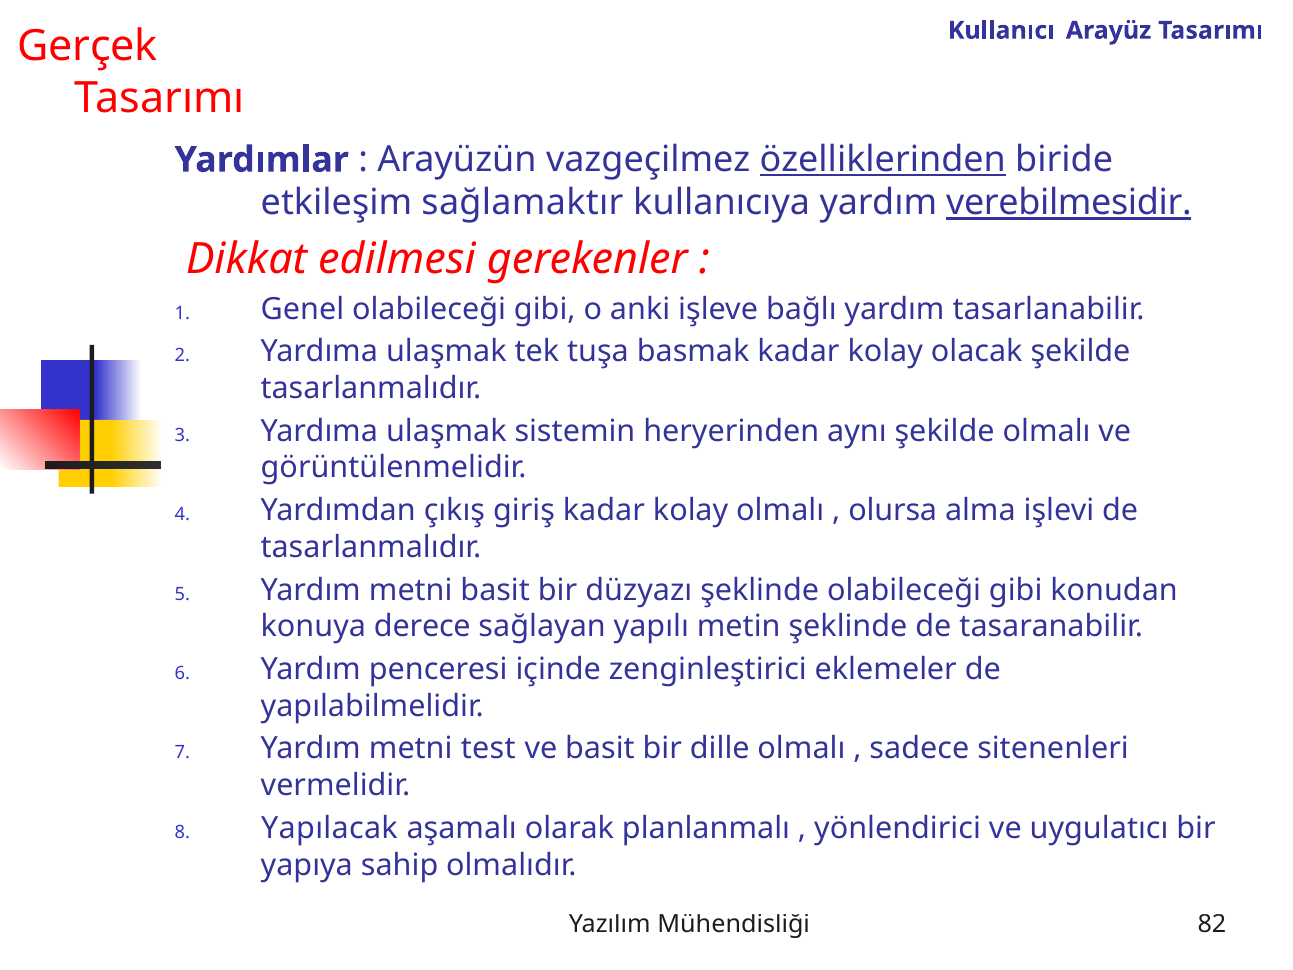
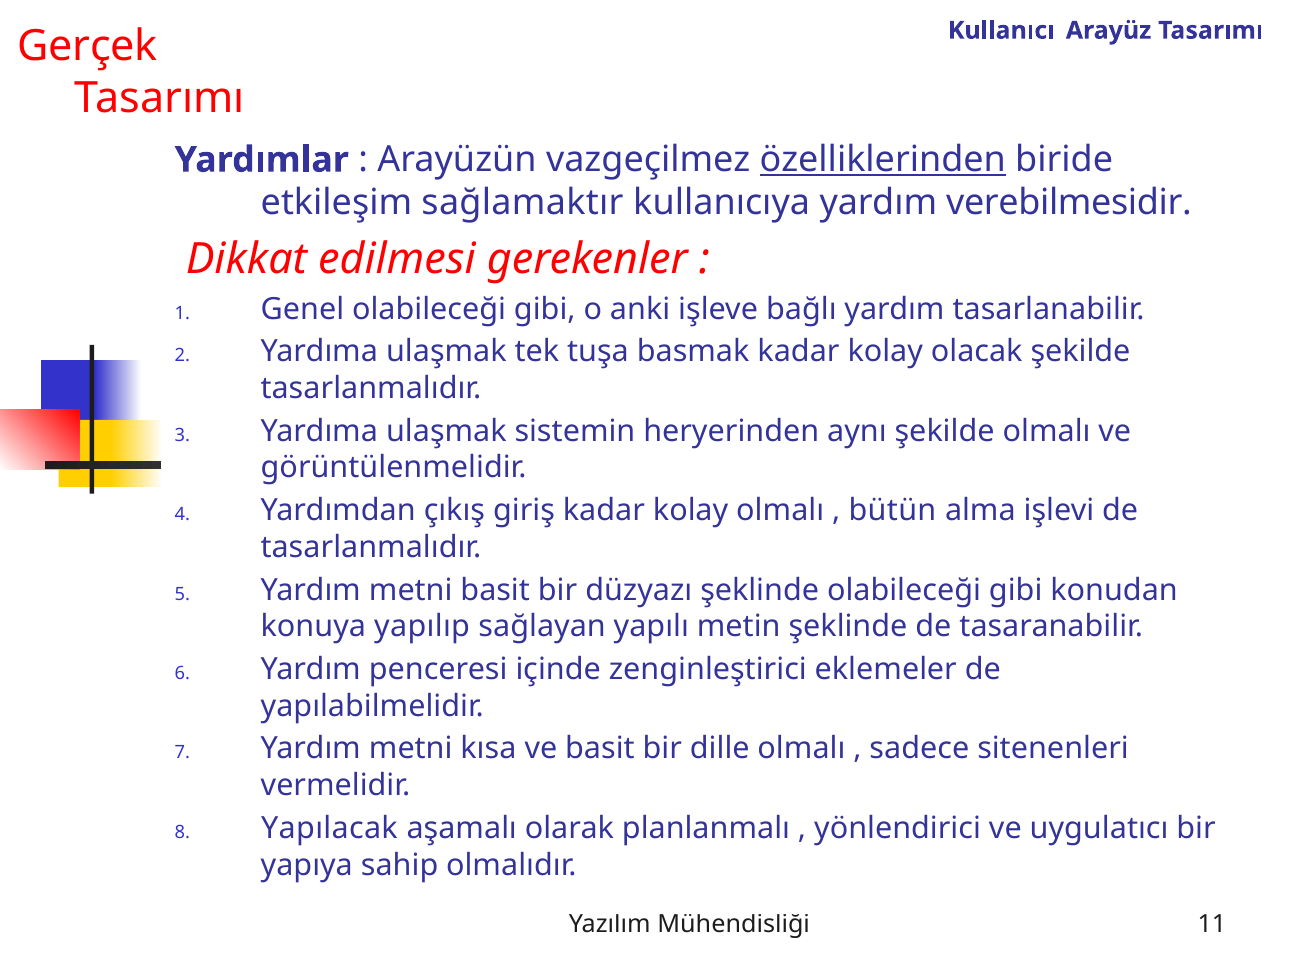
verebilmesidir underline: present -> none
olursa: olursa -> bütün
derece: derece -> yapılıp
test: test -> kısa
82: 82 -> 11
